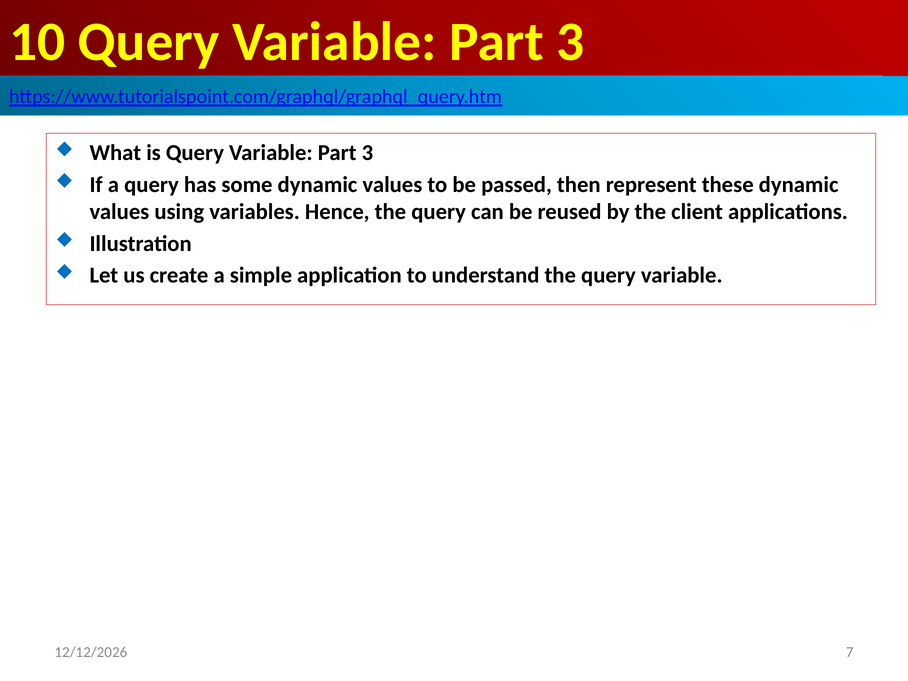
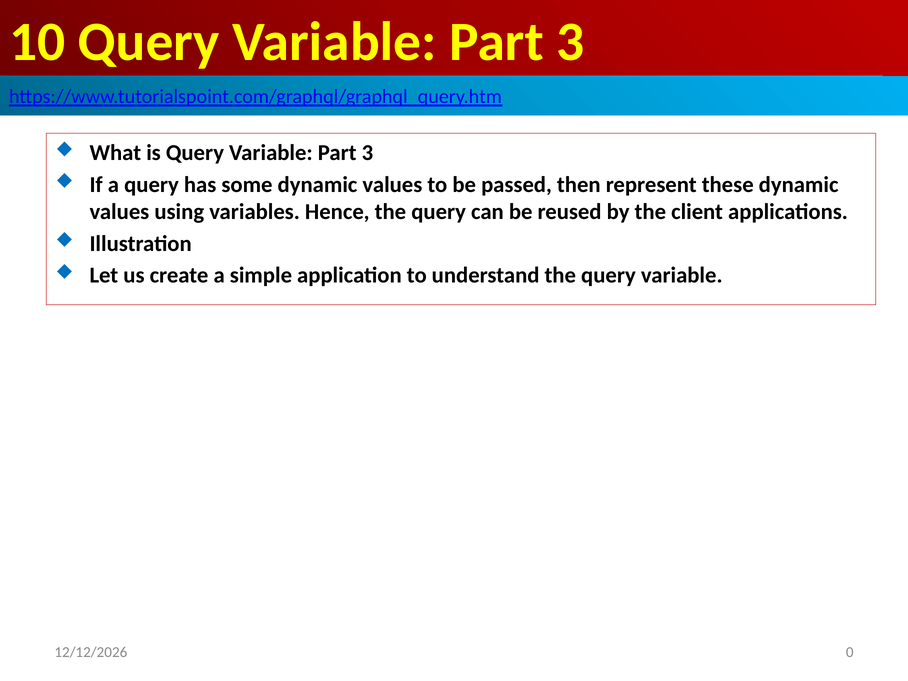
7: 7 -> 0
